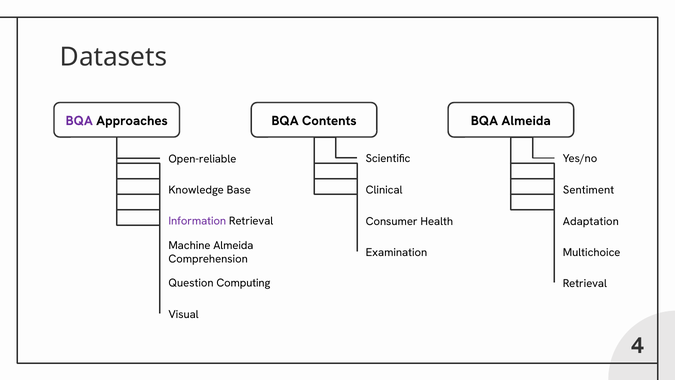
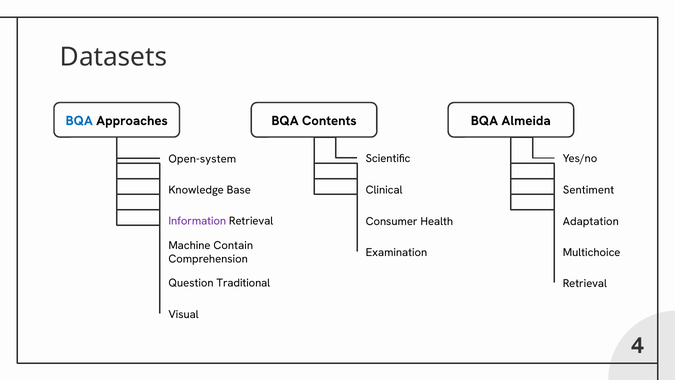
BQA at (79, 121) colour: purple -> blue
Open-reliable: Open-reliable -> Open-system
Machine Almeida: Almeida -> Contain
Computing: Computing -> Traditional
